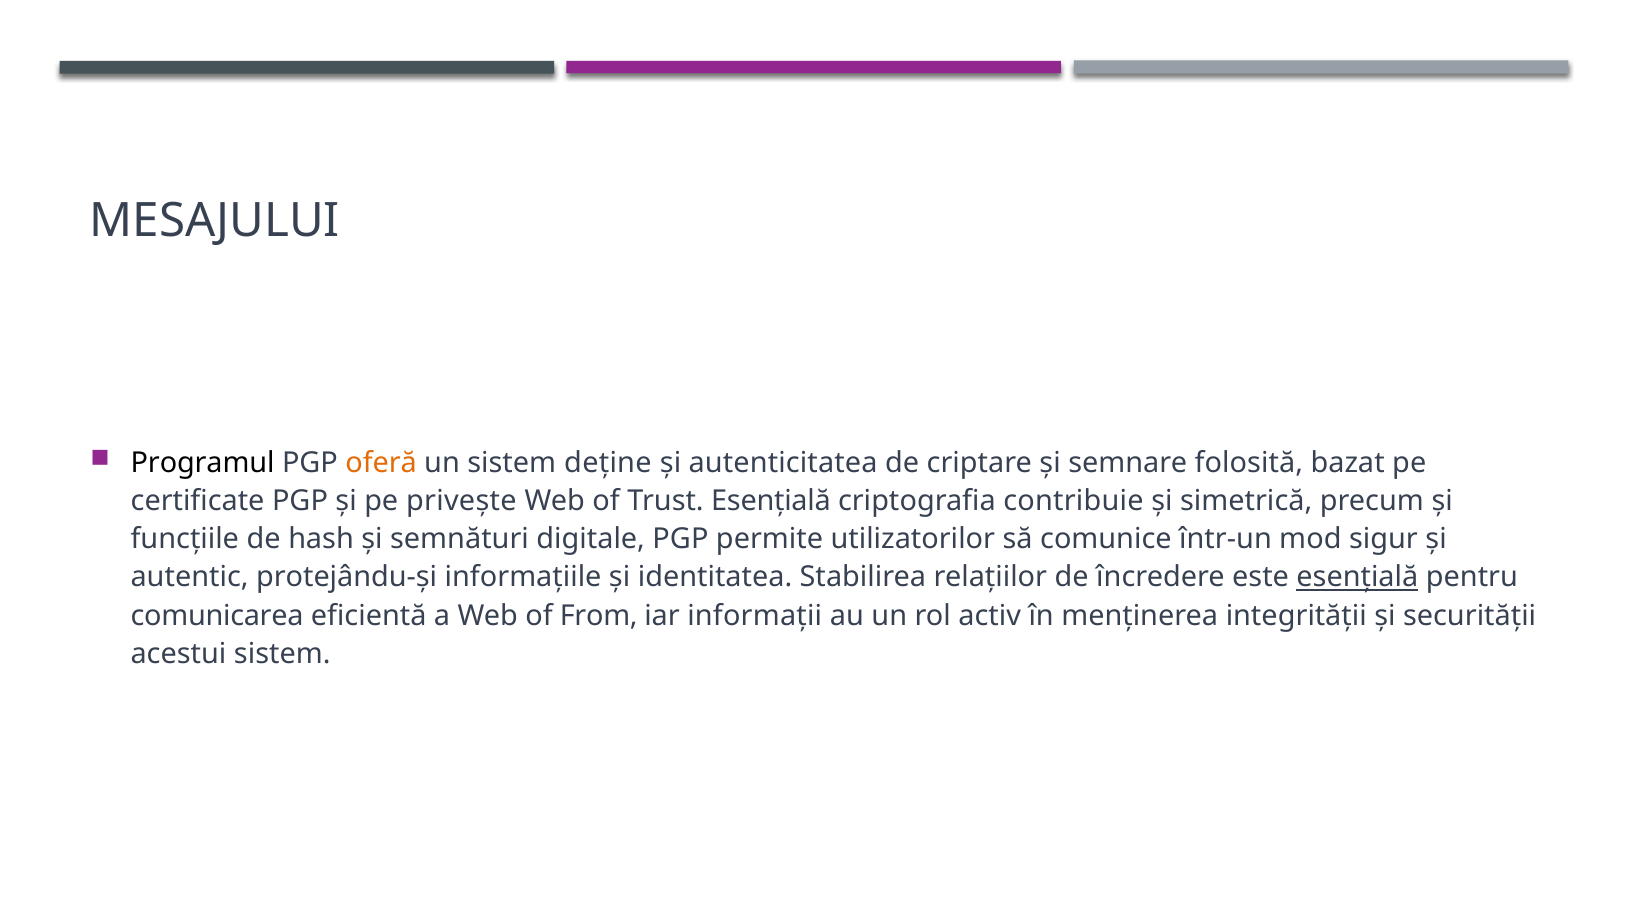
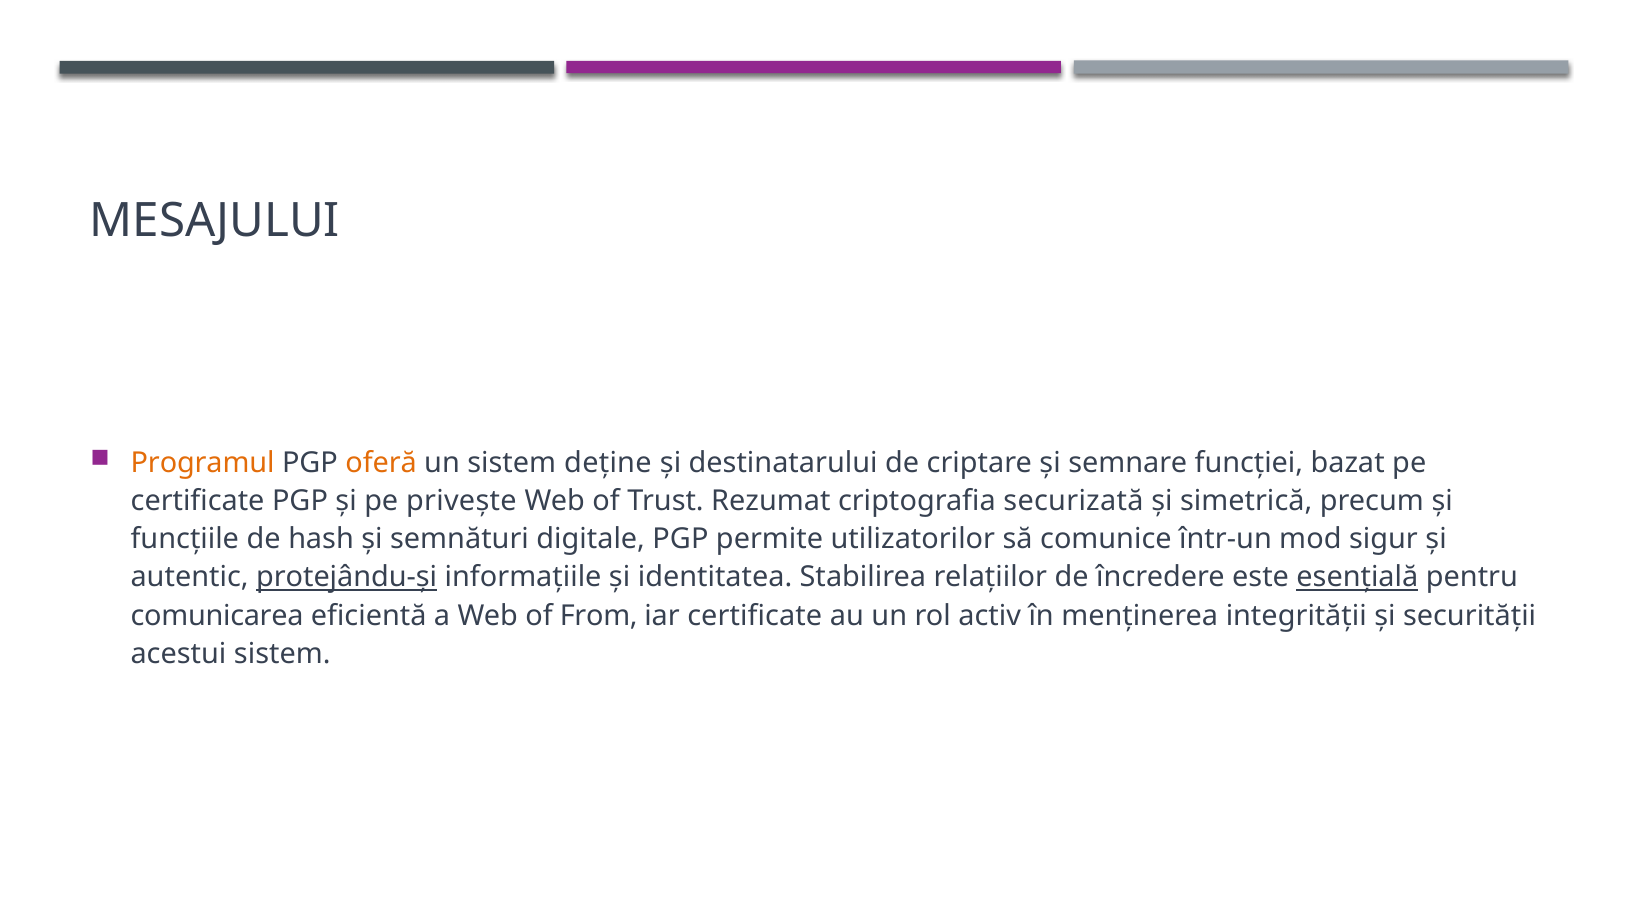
Programul colour: black -> orange
autenticitatea: autenticitatea -> destinatarului
folosită: folosită -> funcției
Trust Esențială: Esențială -> Rezumat
contribuie: contribuie -> securizată
protejându-și underline: none -> present
iar informații: informații -> certificate
